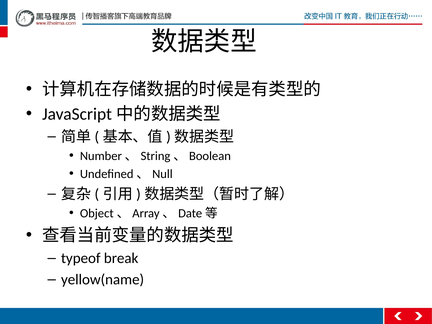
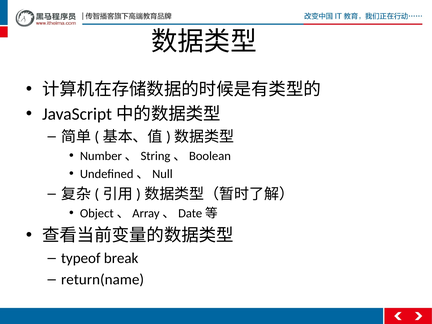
yellow(name: yellow(name -> return(name
